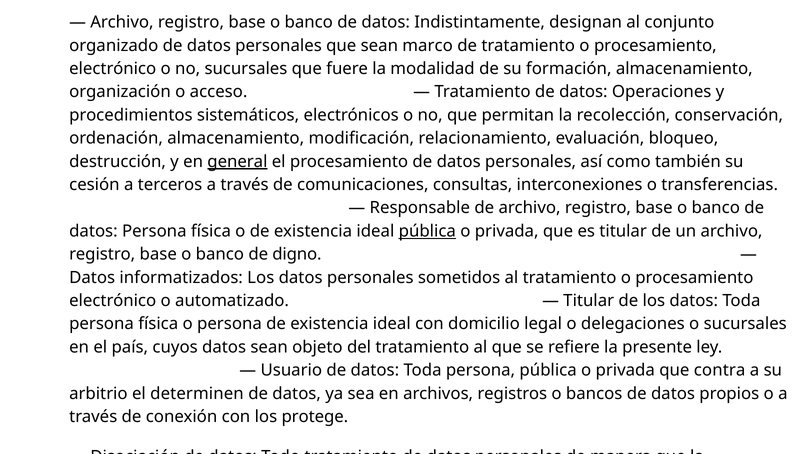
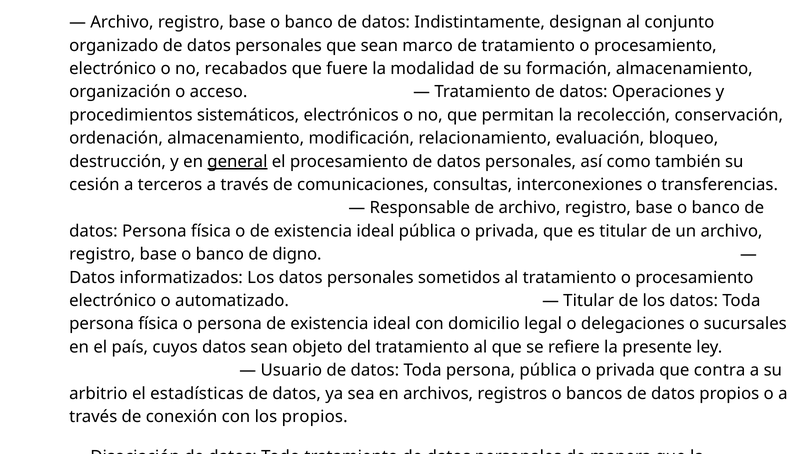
no sucursales: sucursales -> recabados
pública at (427, 231) underline: present -> none
determinen: determinen -> estadísticas
los protege: protege -> propios
